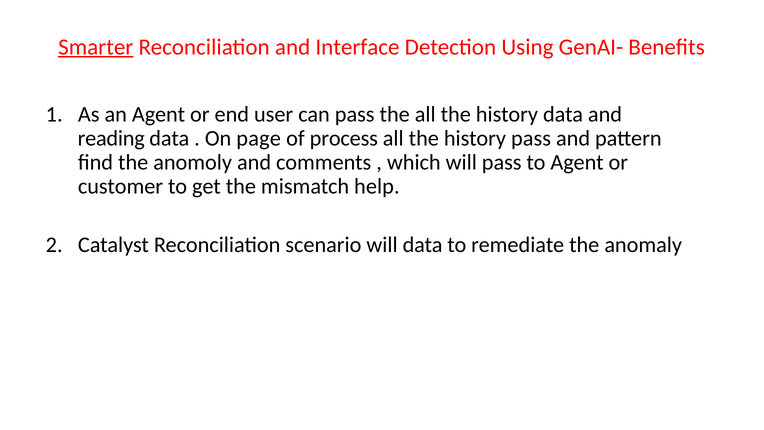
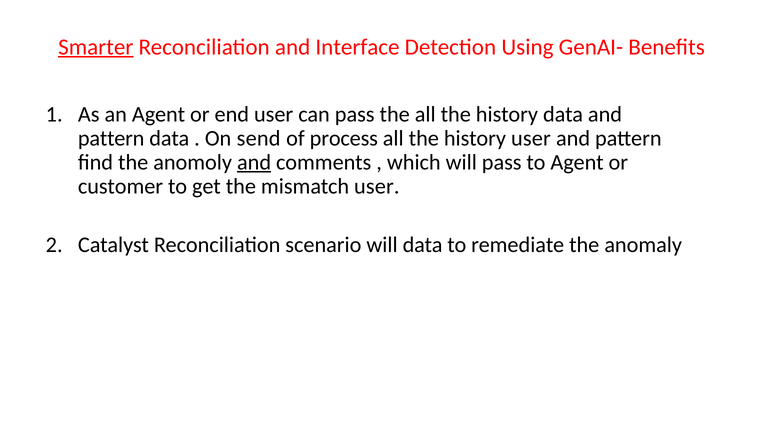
reading at (111, 138): reading -> pattern
page: page -> send
history pass: pass -> user
and at (254, 162) underline: none -> present
mismatch help: help -> user
